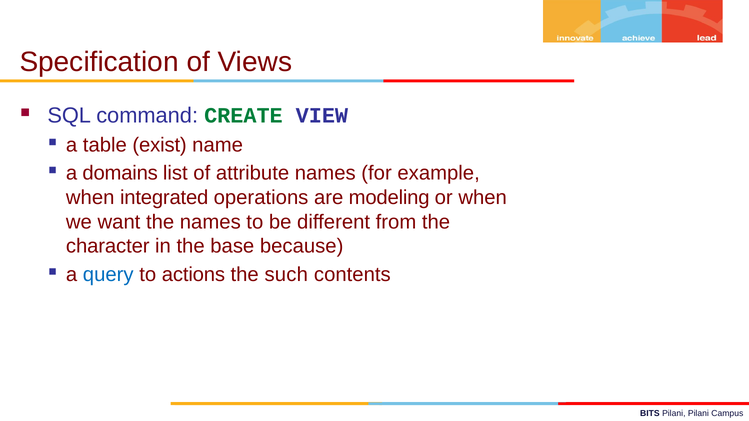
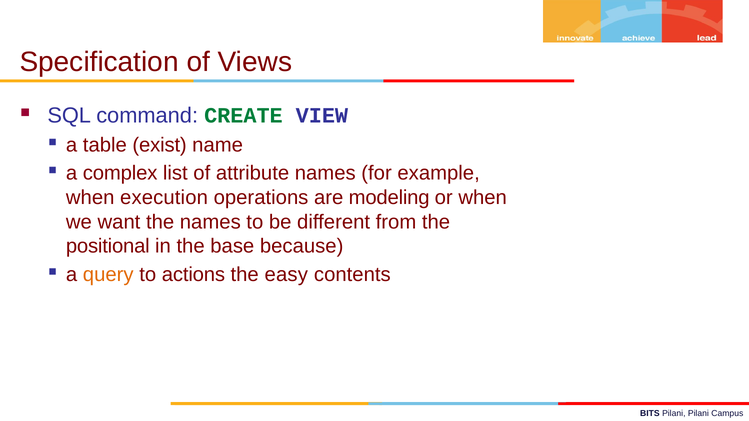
domains: domains -> complex
integrated: integrated -> execution
character: character -> positional
query colour: blue -> orange
such: such -> easy
